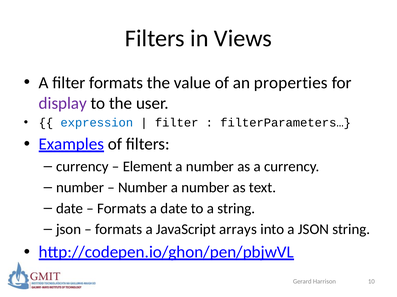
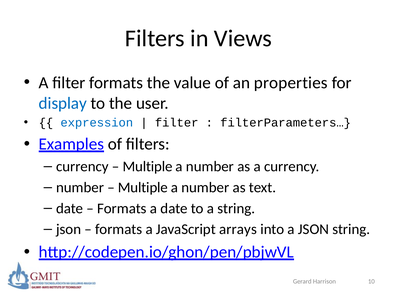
display colour: purple -> blue
Element at (148, 167): Element -> Multiple
Number at (143, 188): Number -> Multiple
